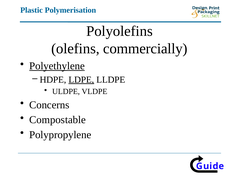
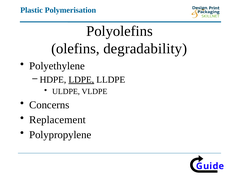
commercially: commercially -> degradability
Polyethylene underline: present -> none
Compostable: Compostable -> Replacement
